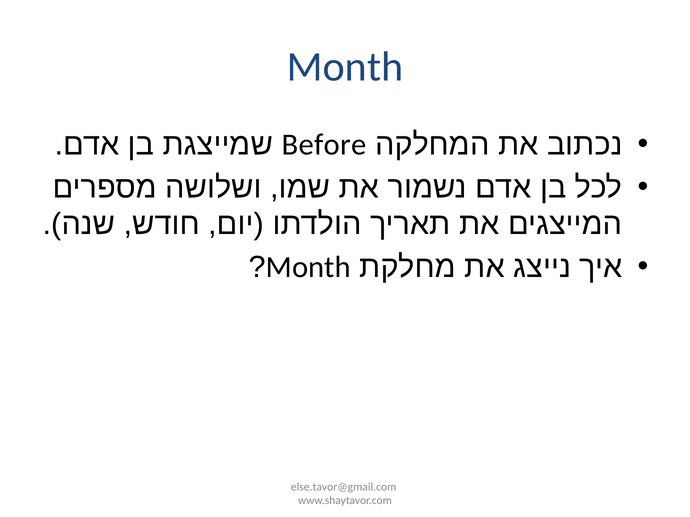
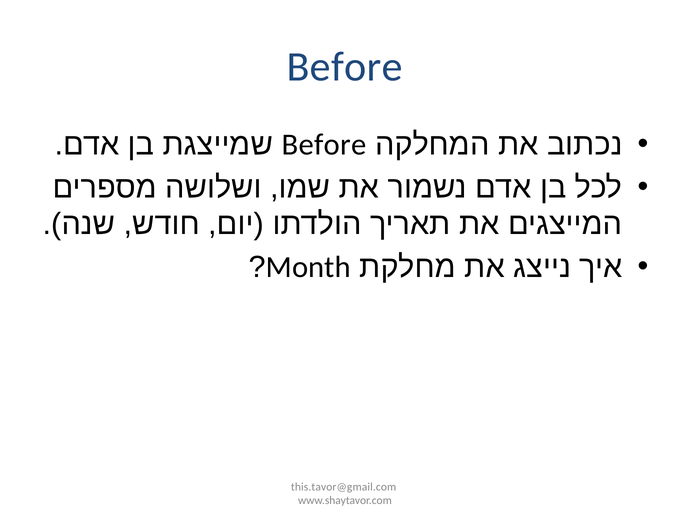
Month at (345, 67): Month -> Before
else.tavor@gmail.com: else.tavor@gmail.com -> this.tavor@gmail.com
